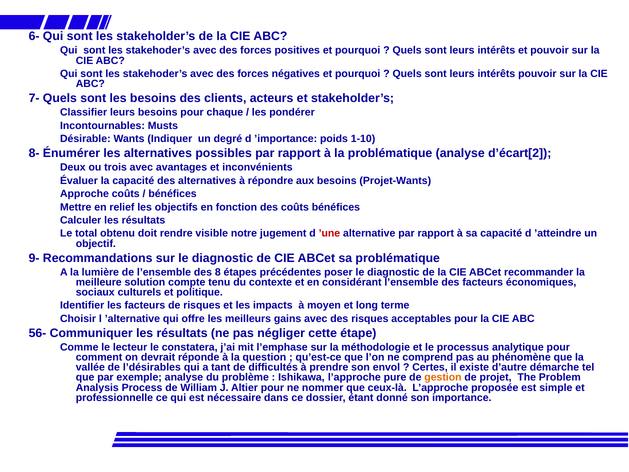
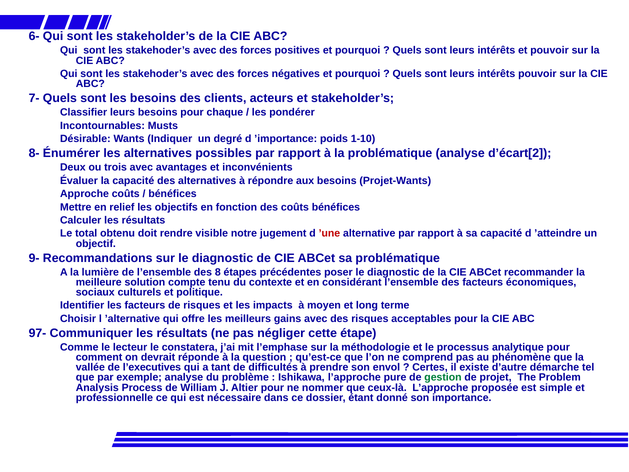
56-: 56- -> 97-
l’désirables: l’désirables -> l’executives
gestion colour: orange -> green
